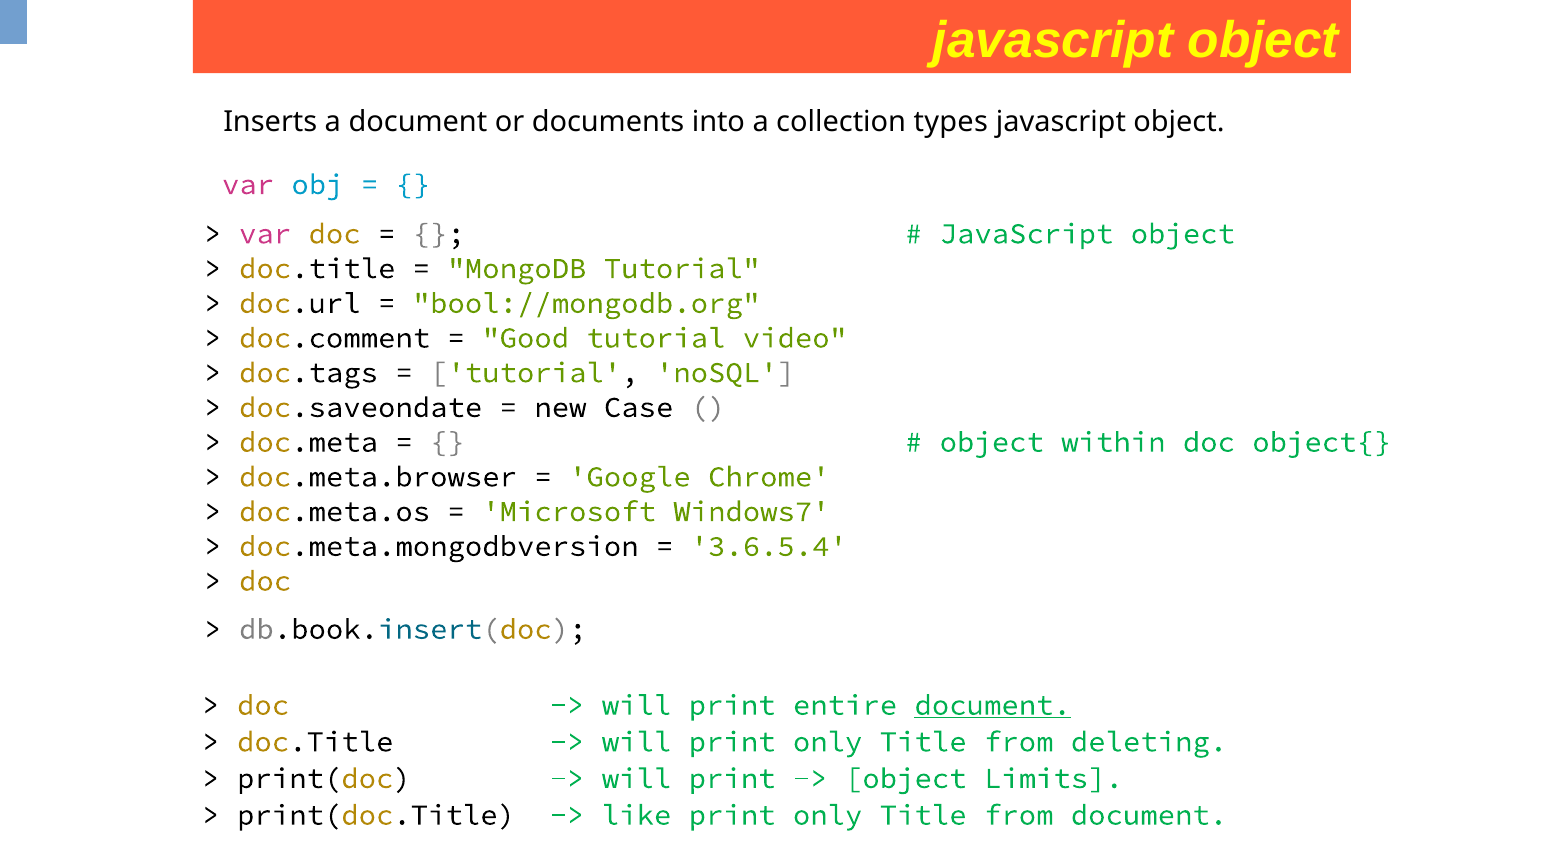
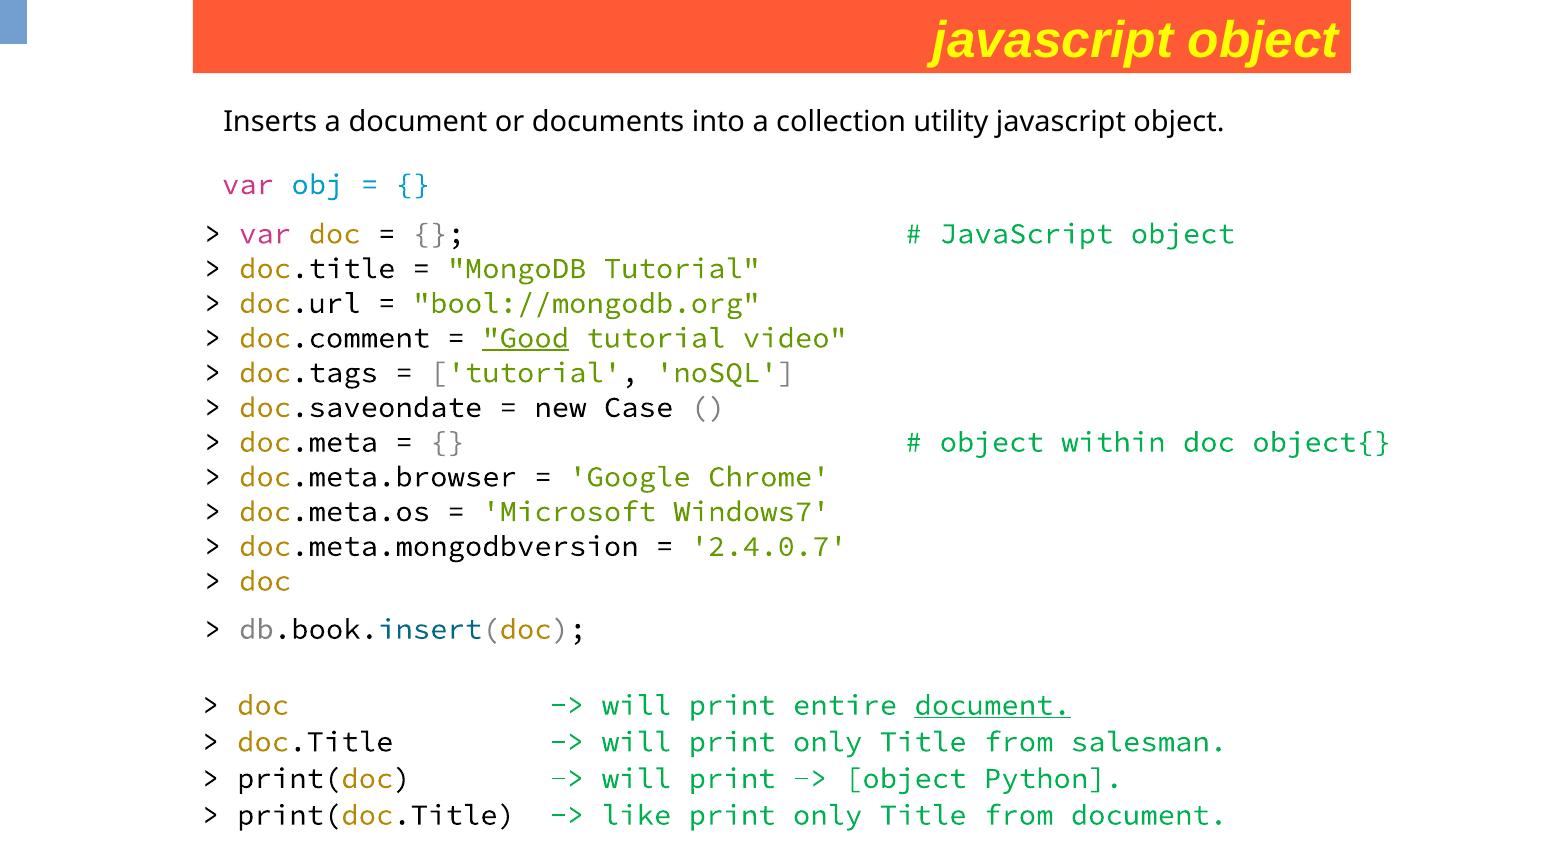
types: types -> utility
Good underline: none -> present
3.6.5.4: 3.6.5.4 -> 2.4.0.7
deleting: deleting -> salesman
Limits: Limits -> Python
